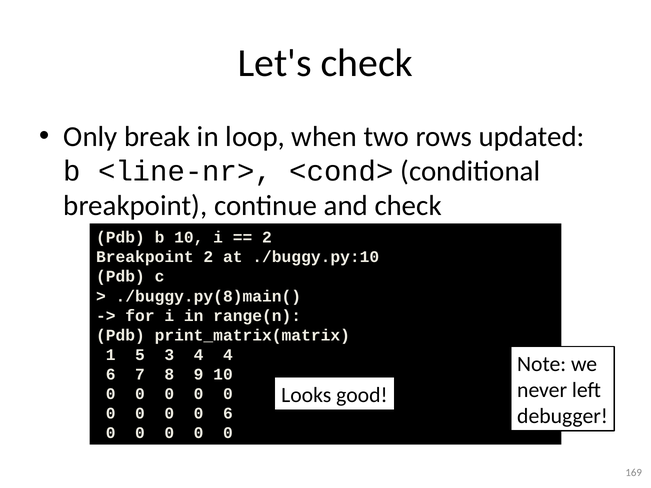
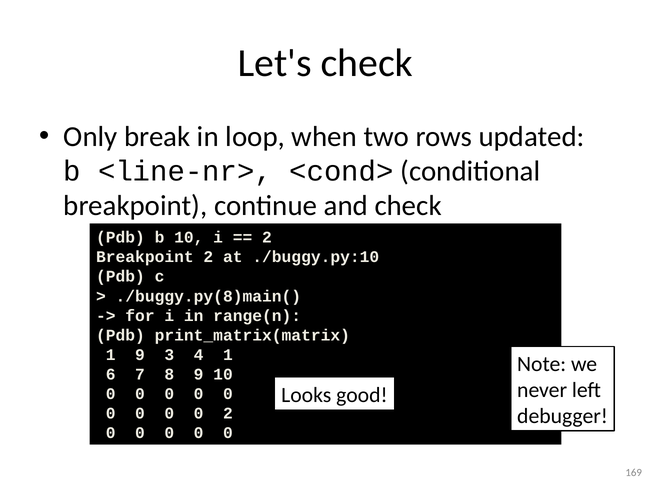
1 5: 5 -> 9
4 4: 4 -> 1
0 6: 6 -> 2
